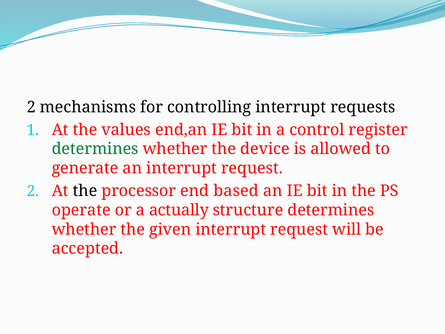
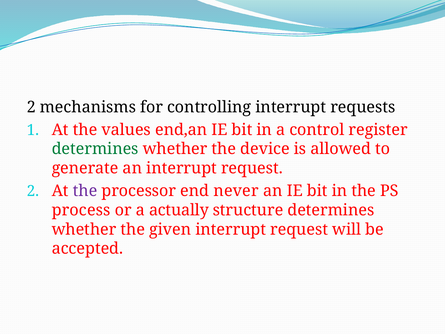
the at (85, 191) colour: black -> purple
based: based -> never
operate: operate -> process
